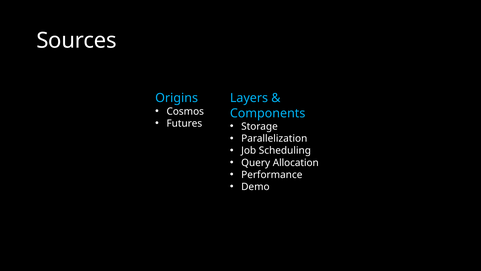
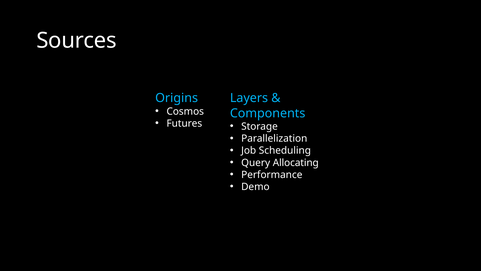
Allocation: Allocation -> Allocating
